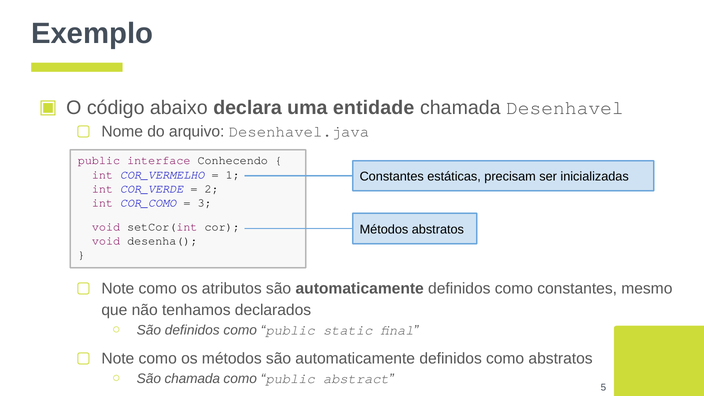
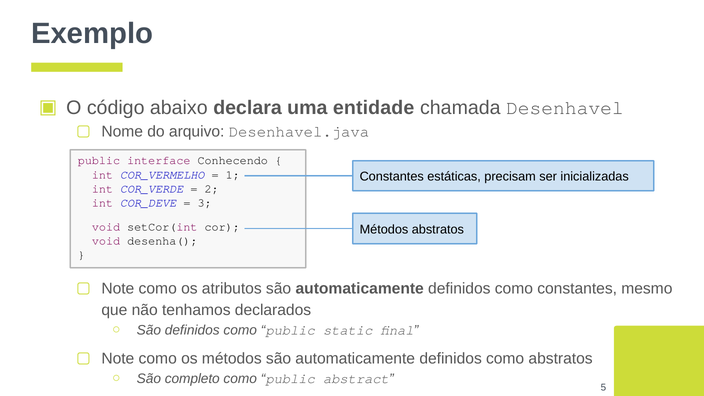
COR_COMO: COR_COMO -> COR_DEVE
São chamada: chamada -> completo
